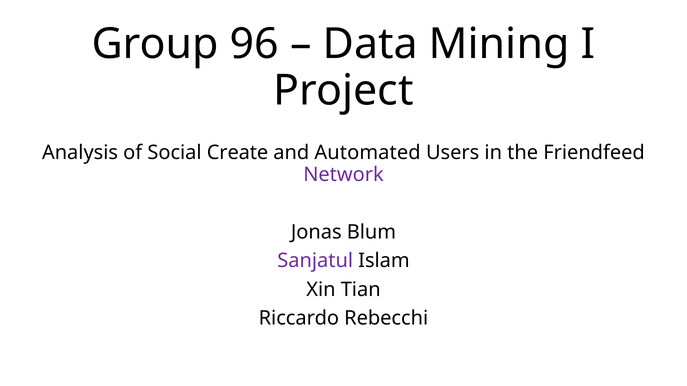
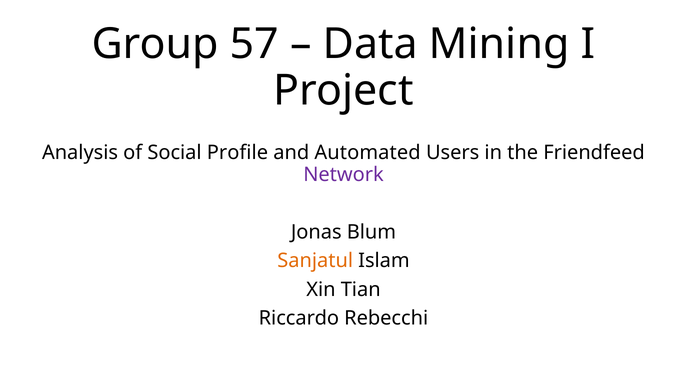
96: 96 -> 57
Create: Create -> Profile
Sanjatul colour: purple -> orange
